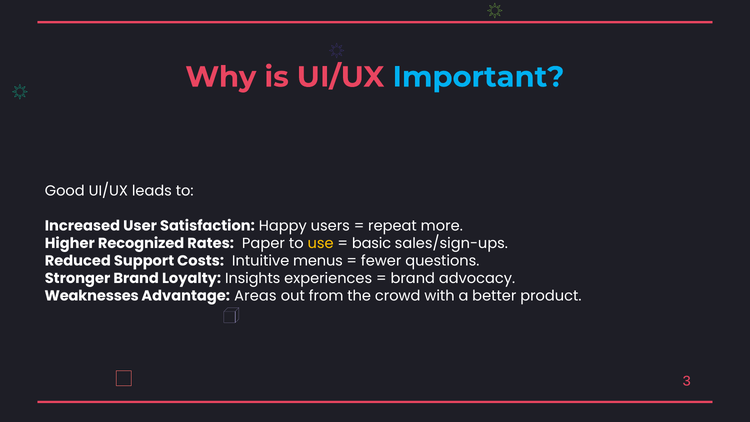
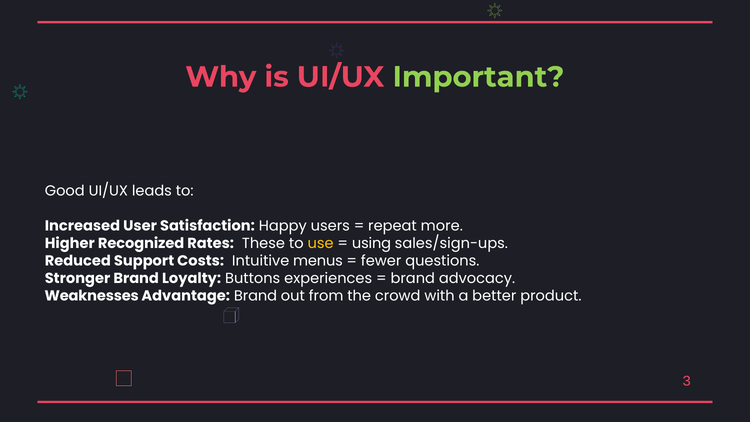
Important colour: light blue -> light green
Paper: Paper -> These
basic: basic -> using
Insights: Insights -> Buttons
Advantage Areas: Areas -> Brand
